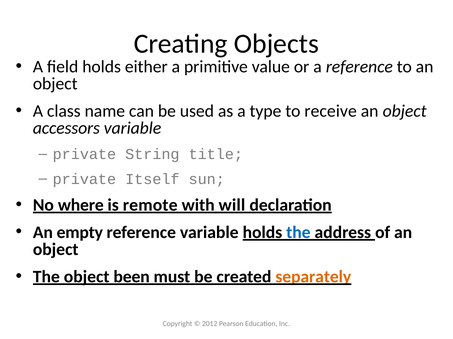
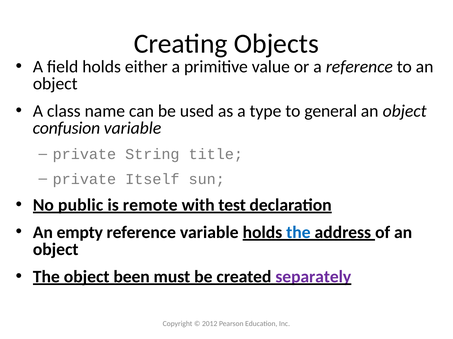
receive: receive -> general
accessors: accessors -> confusion
where: where -> public
will: will -> test
separately colour: orange -> purple
